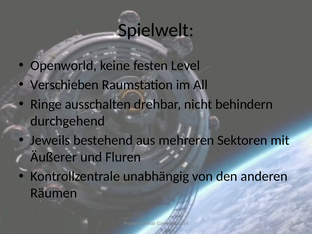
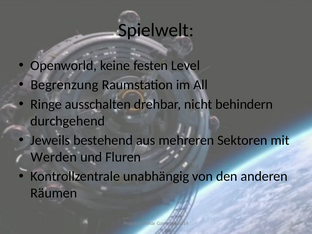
Verschieben: Verschieben -> Begrenzung
Äußerer: Äußerer -> Werden
